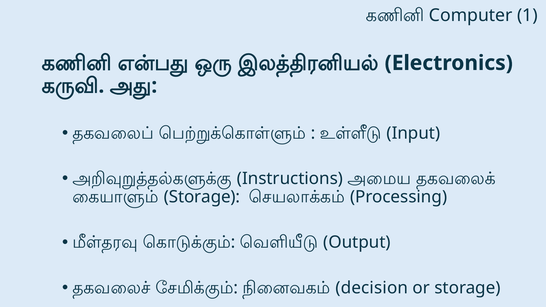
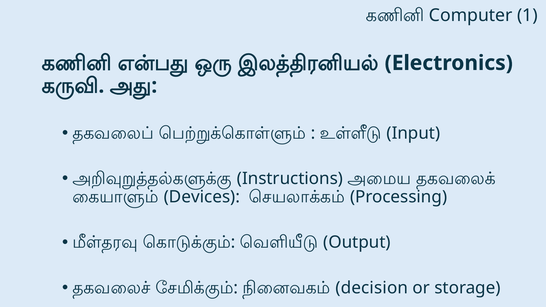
Storage at (202, 197): Storage -> Devices
